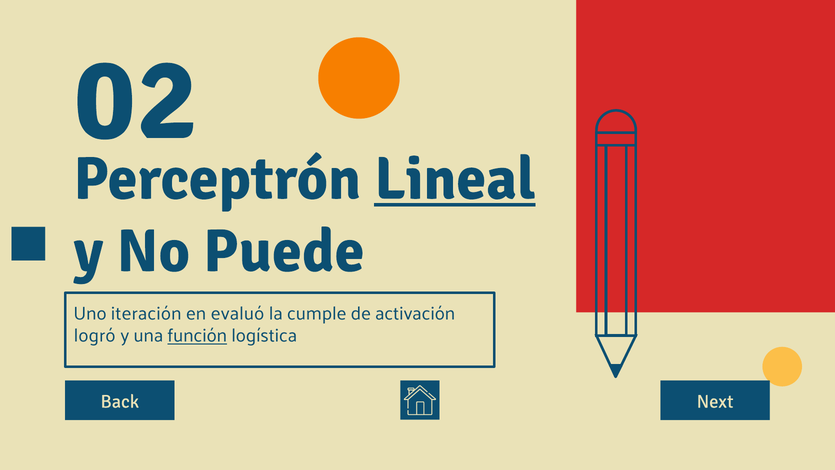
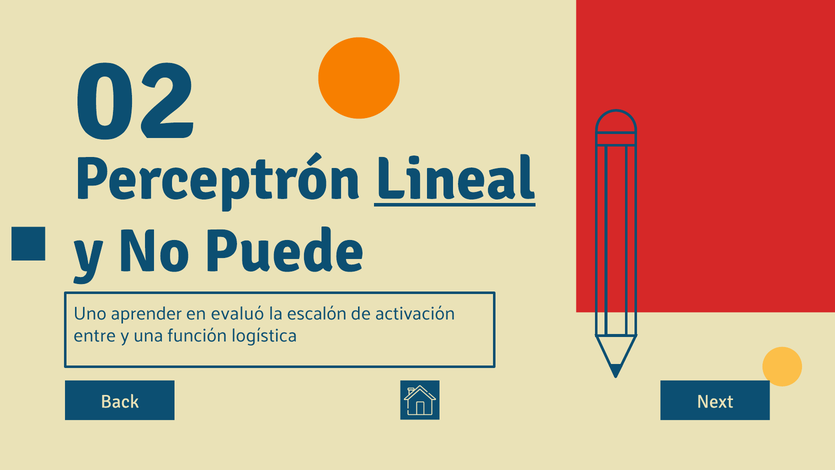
iteración: iteración -> aprender
cumple: cumple -> escalón
logró: logró -> entre
función underline: present -> none
